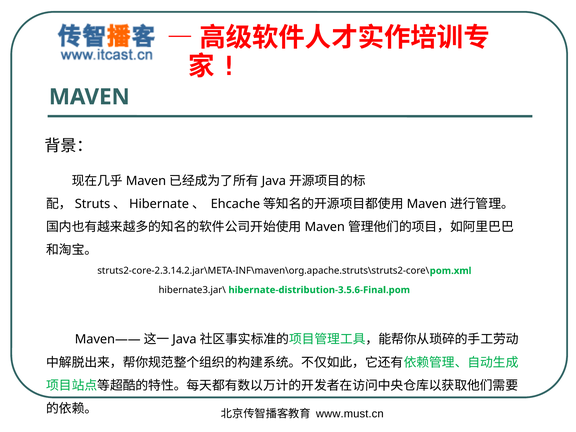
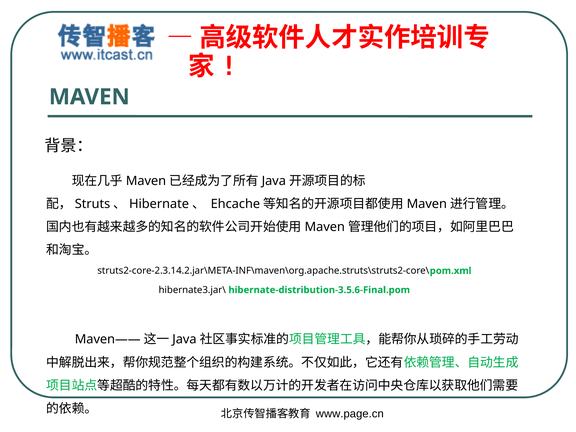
www.must.cn: www.must.cn -> www.page.cn
